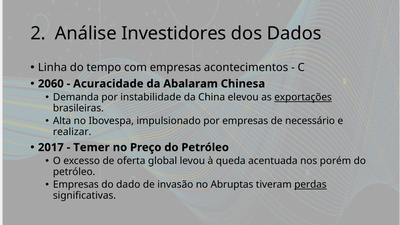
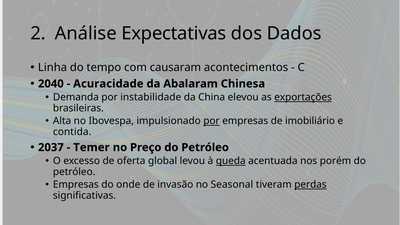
Investidores: Investidores -> Expectativas
com empresas: empresas -> causaram
2060: 2060 -> 2040
por at (212, 121) underline: none -> present
necessário: necessário -> imobiliário
realizar: realizar -> contida
2017: 2017 -> 2037
queda underline: none -> present
dado: dado -> onde
Abruptas: Abruptas -> Seasonal
